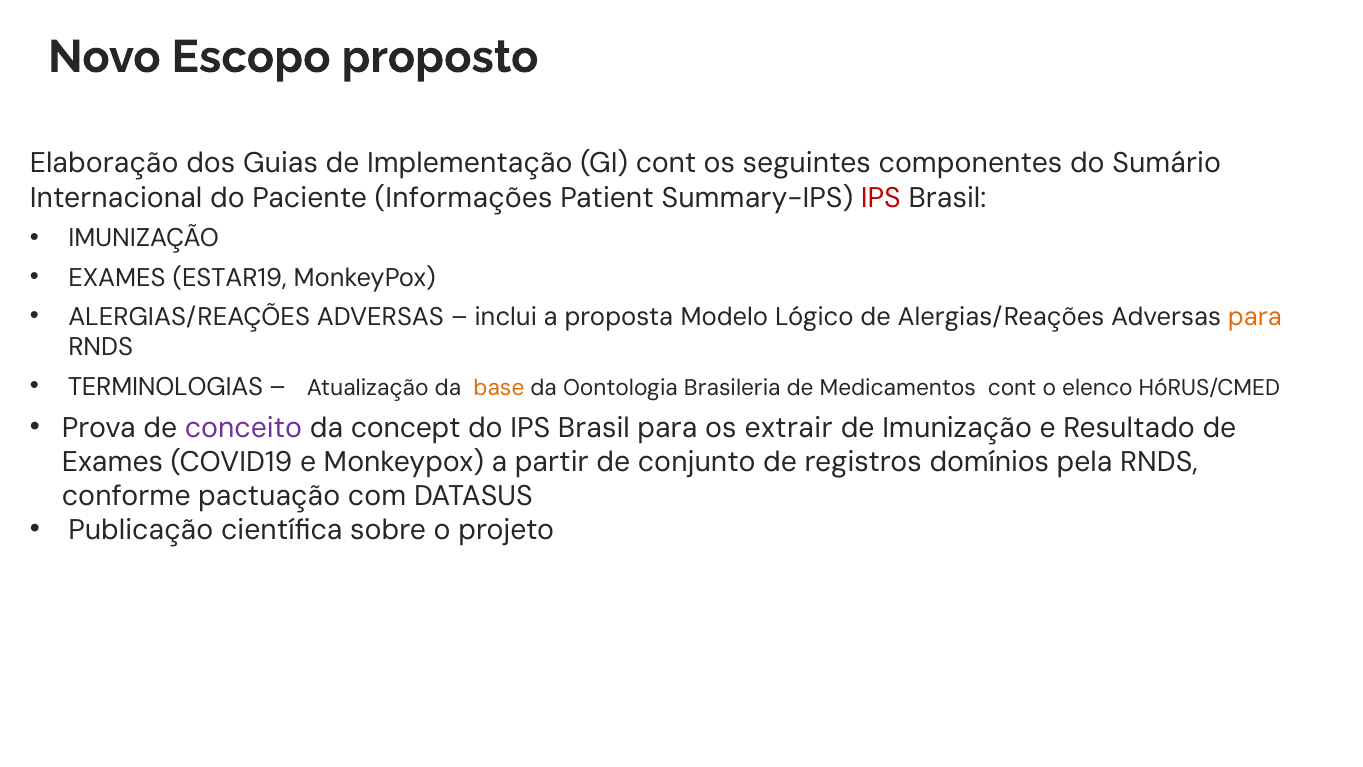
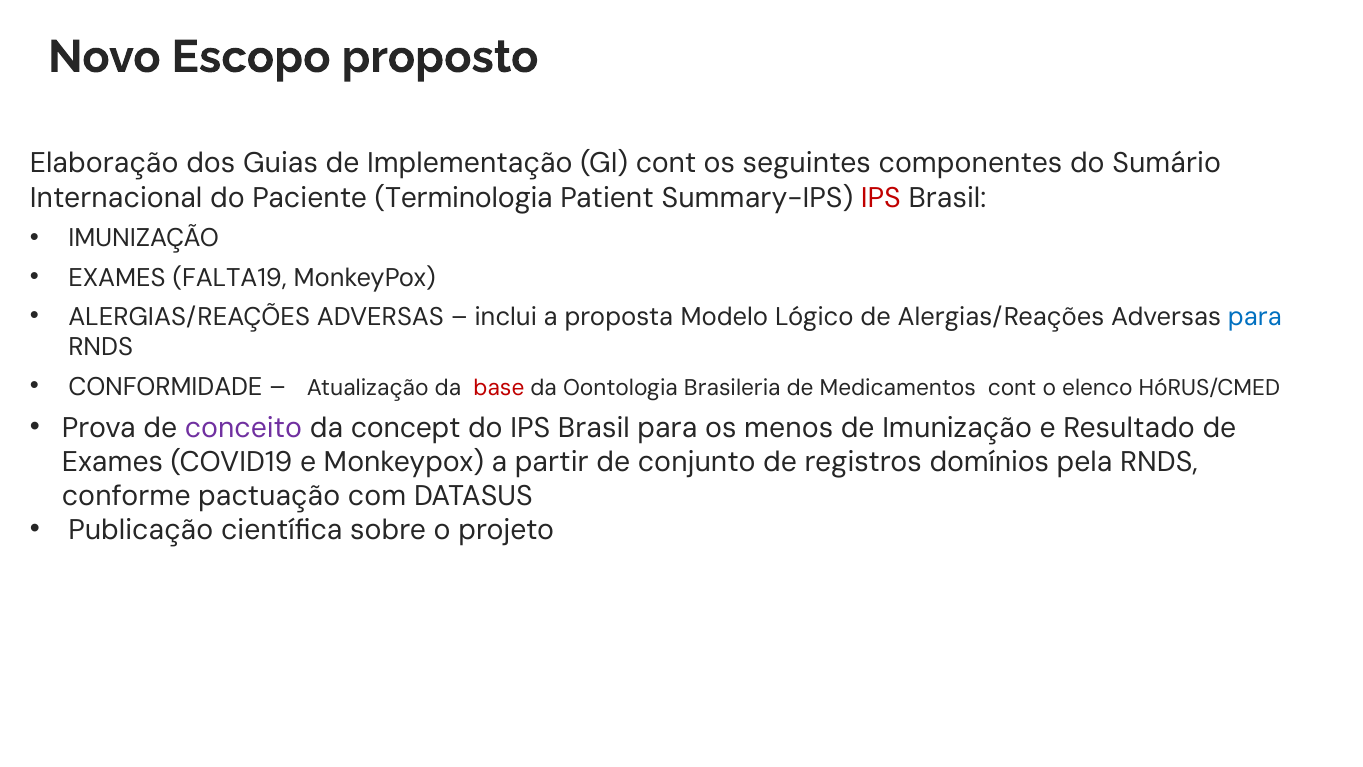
Informações: Informações -> Terminologia
ESTAR19: ESTAR19 -> FALTA19
para at (1255, 317) colour: orange -> blue
TERMINOLOGIAS: TERMINOLOGIAS -> CONFORMIDADE
base colour: orange -> red
extrair: extrair -> menos
